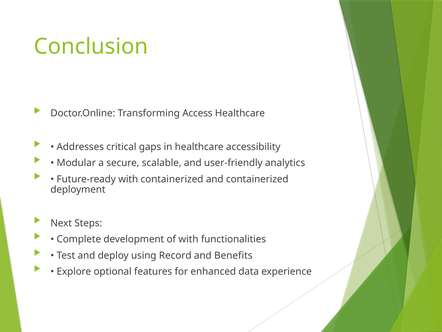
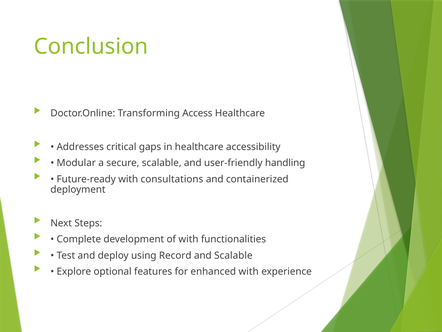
analytics: analytics -> handling
with containerized: containerized -> consultations
and Benefits: Benefits -> Scalable
enhanced data: data -> with
